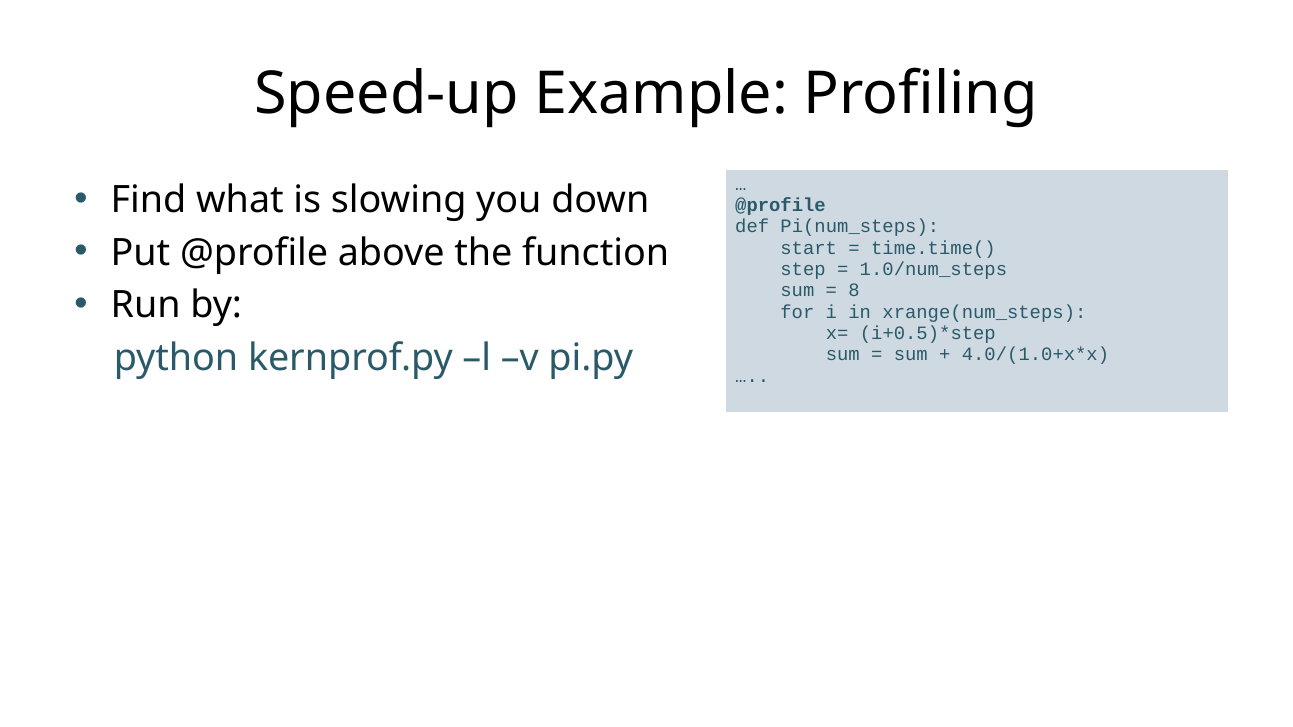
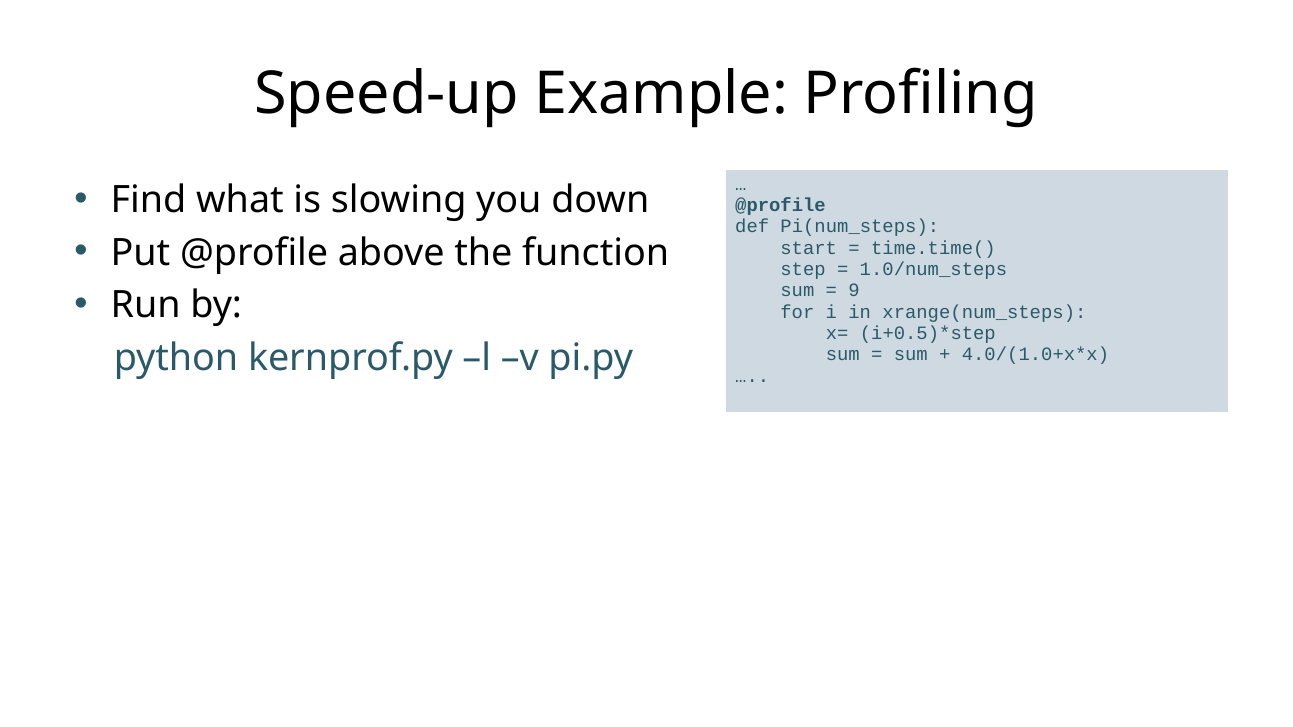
8: 8 -> 9
